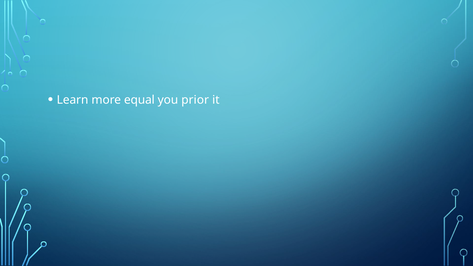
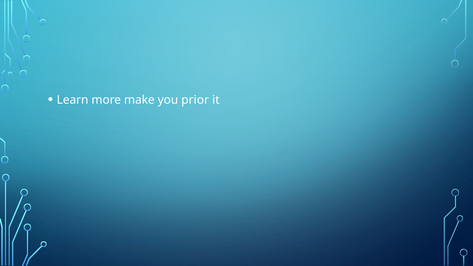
equal: equal -> make
